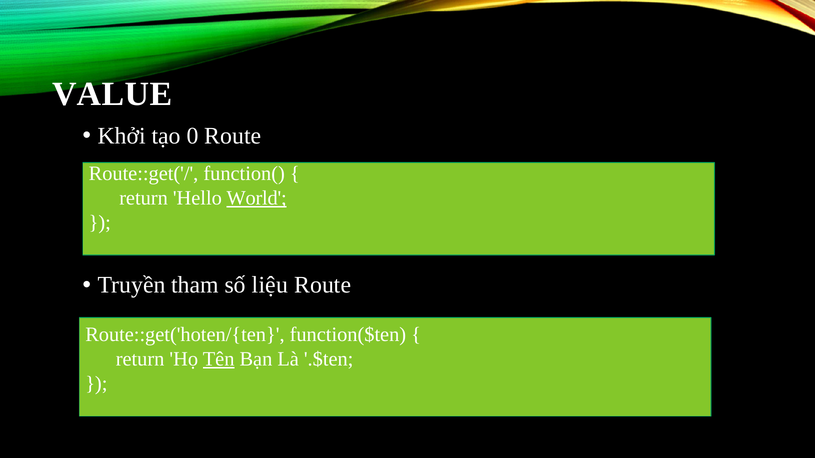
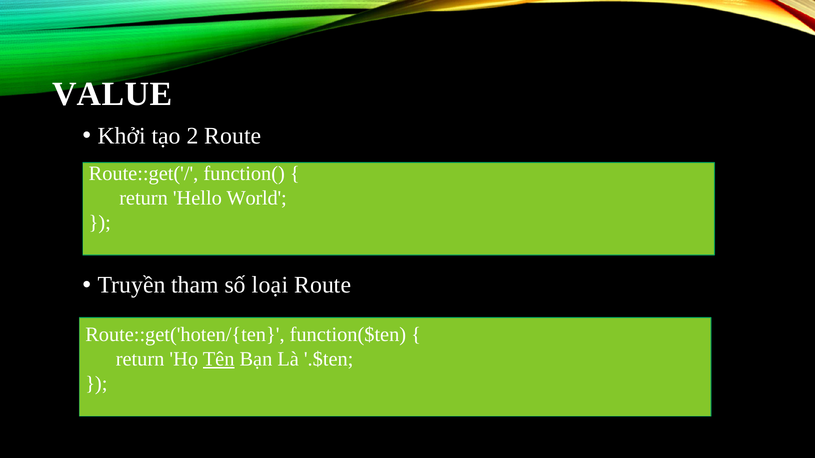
0: 0 -> 2
World underline: present -> none
liệu: liệu -> loại
